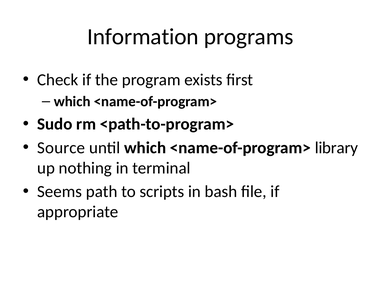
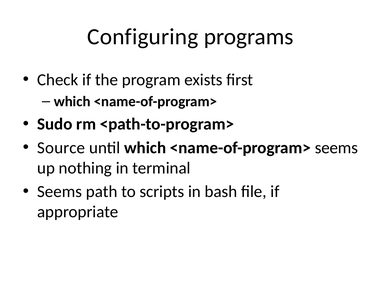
Information: Information -> Configuring
<name-of-program> library: library -> seems
